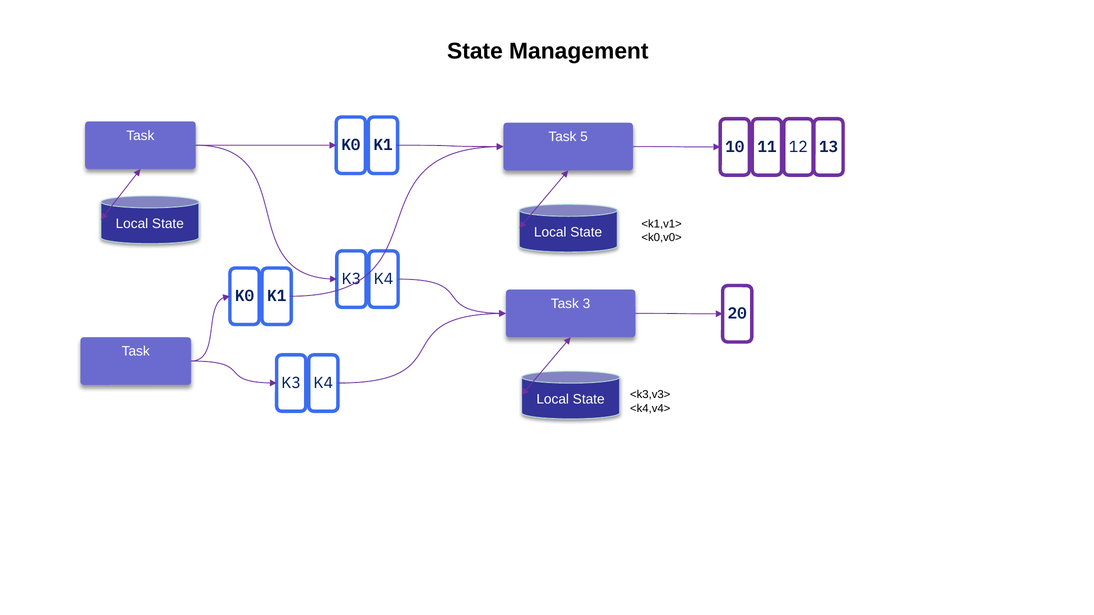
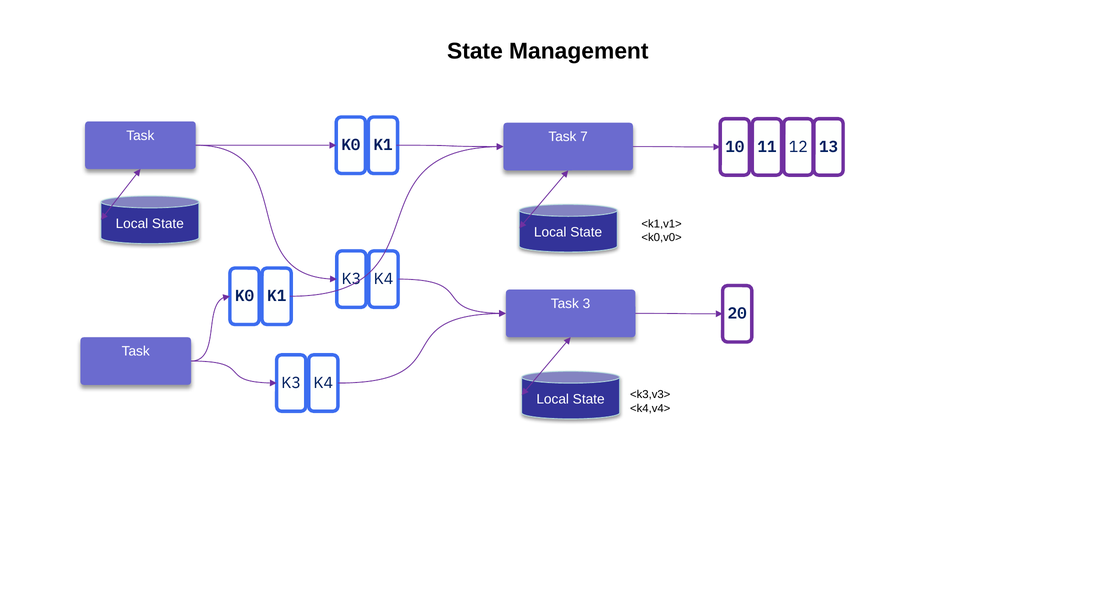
Task 5: 5 -> 7
